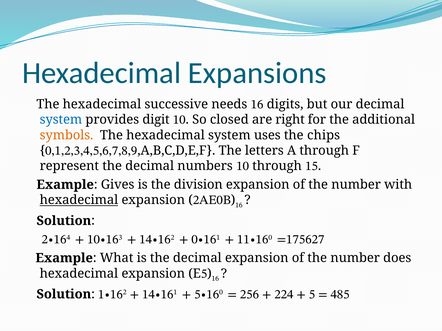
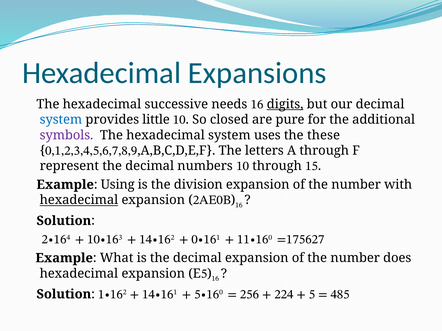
digits underline: none -> present
digit: digit -> little
right: right -> pure
symbols colour: orange -> purple
chips: chips -> these
Gives: Gives -> Using
